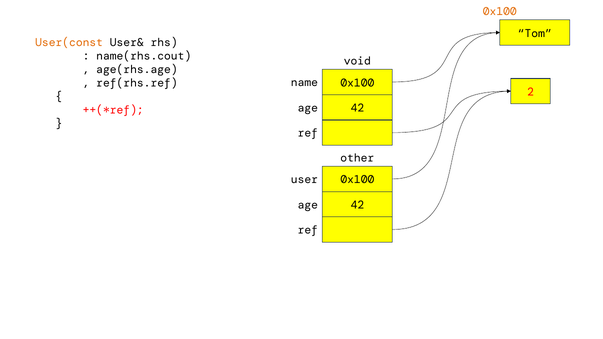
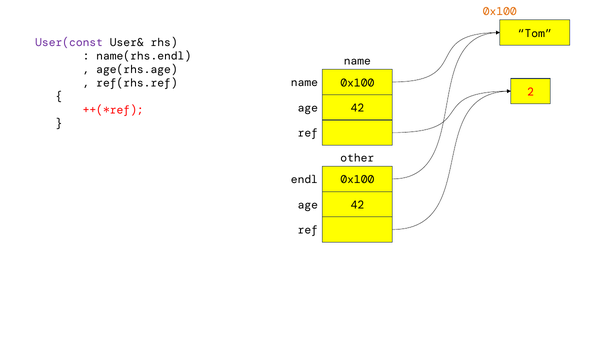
User(const colour: orange -> purple
name(rhs.cout: name(rhs.cout -> name(rhs.endl
void at (357, 61): void -> name
user: user -> endl
